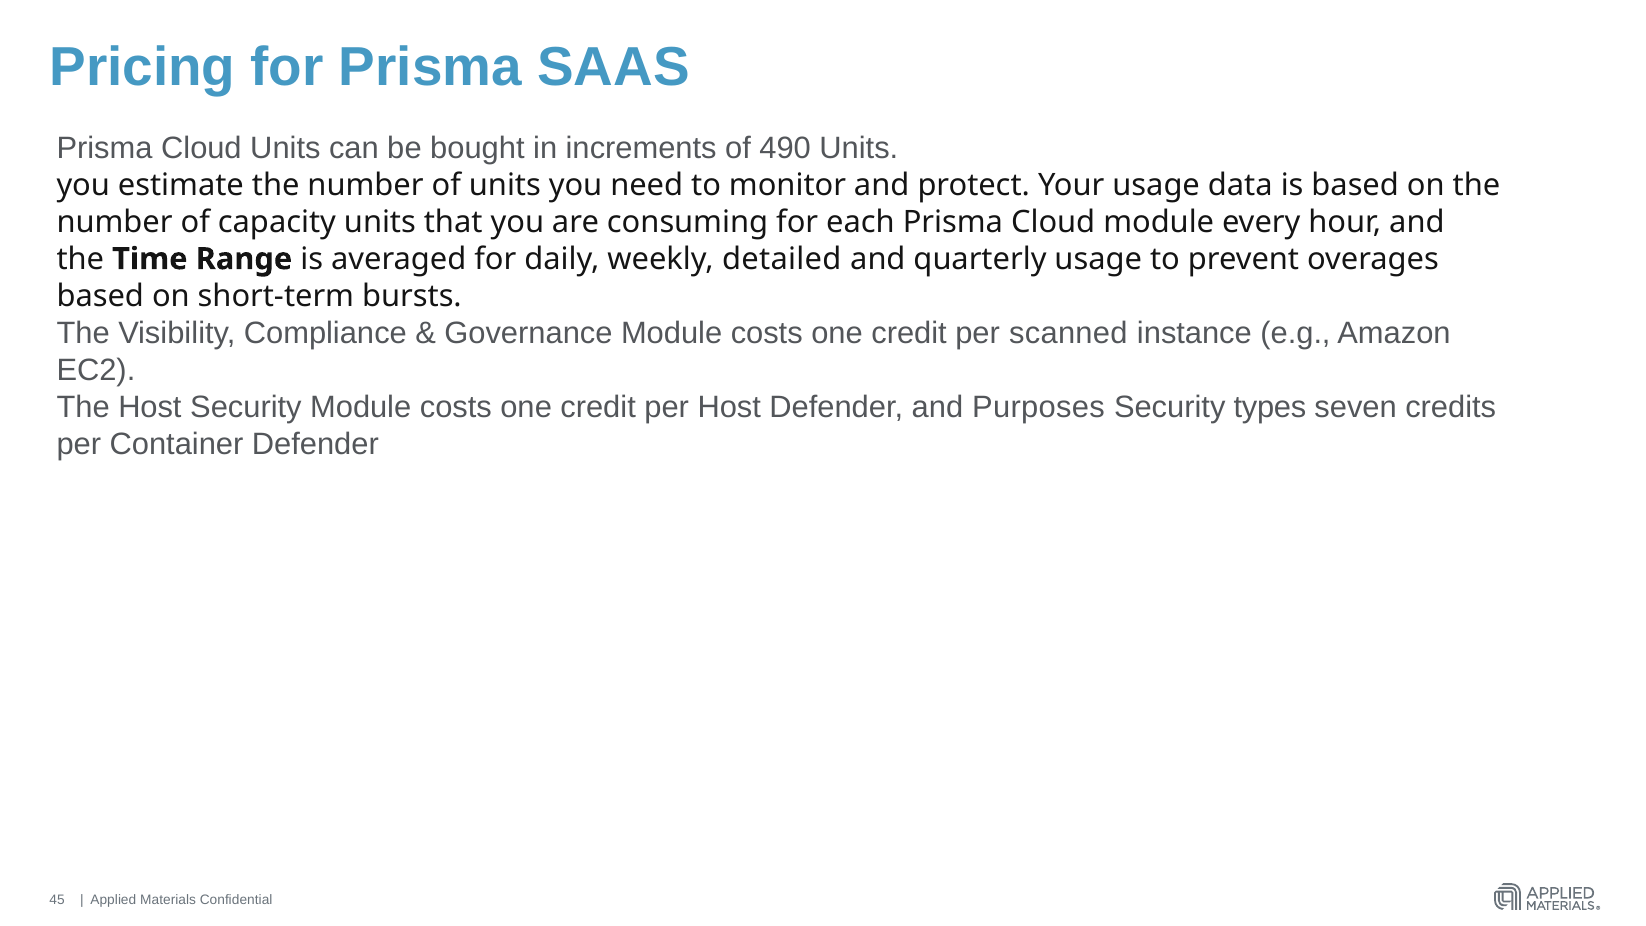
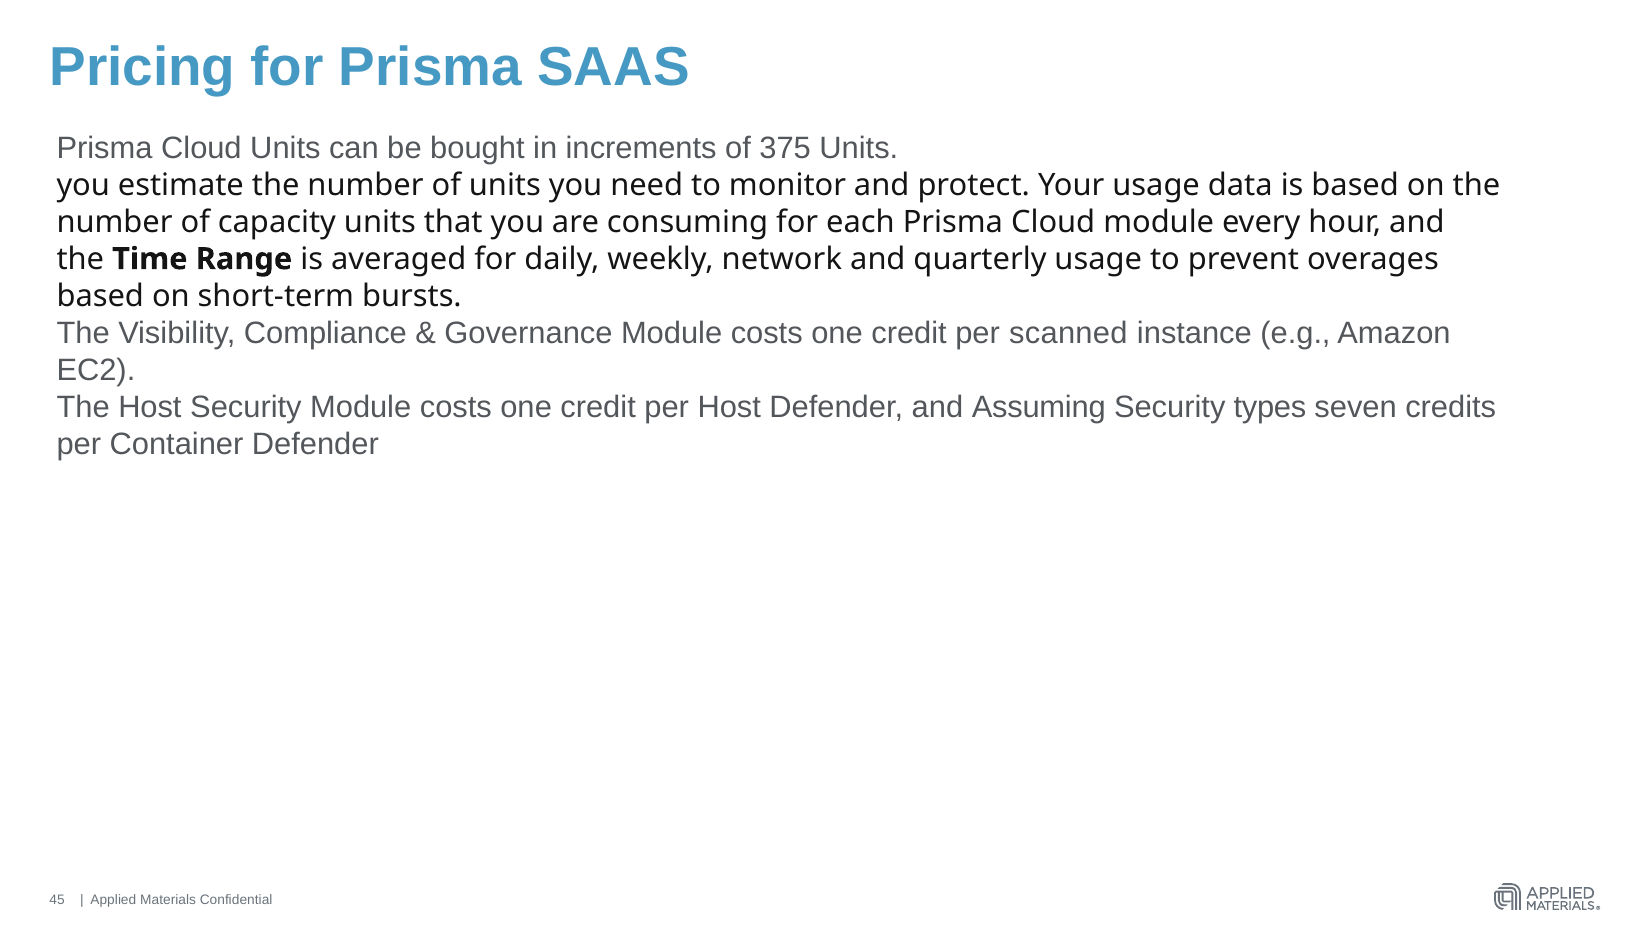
490: 490 -> 375
detailed: detailed -> network
Purposes: Purposes -> Assuming
